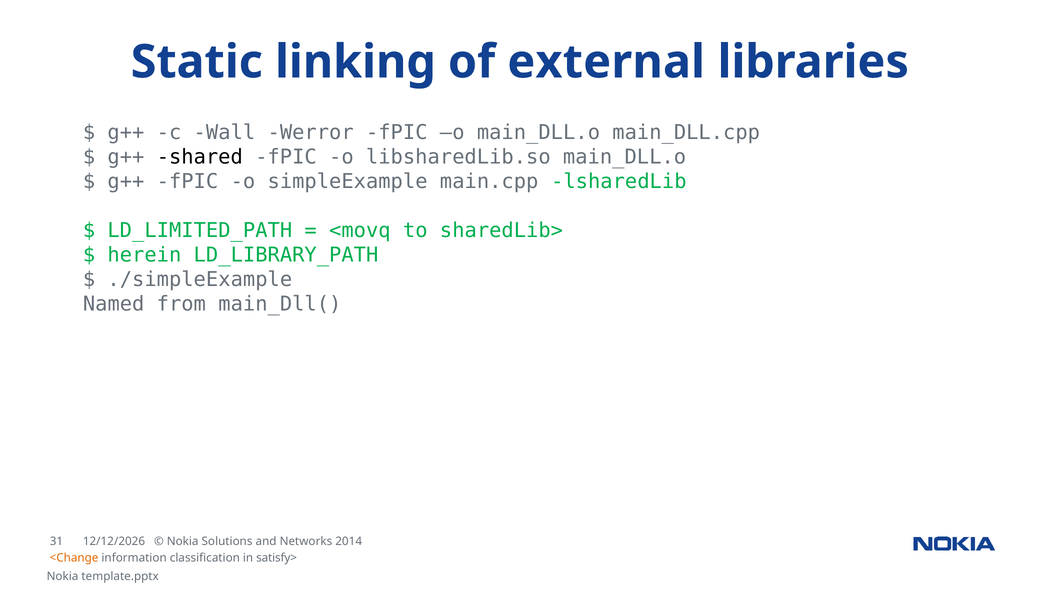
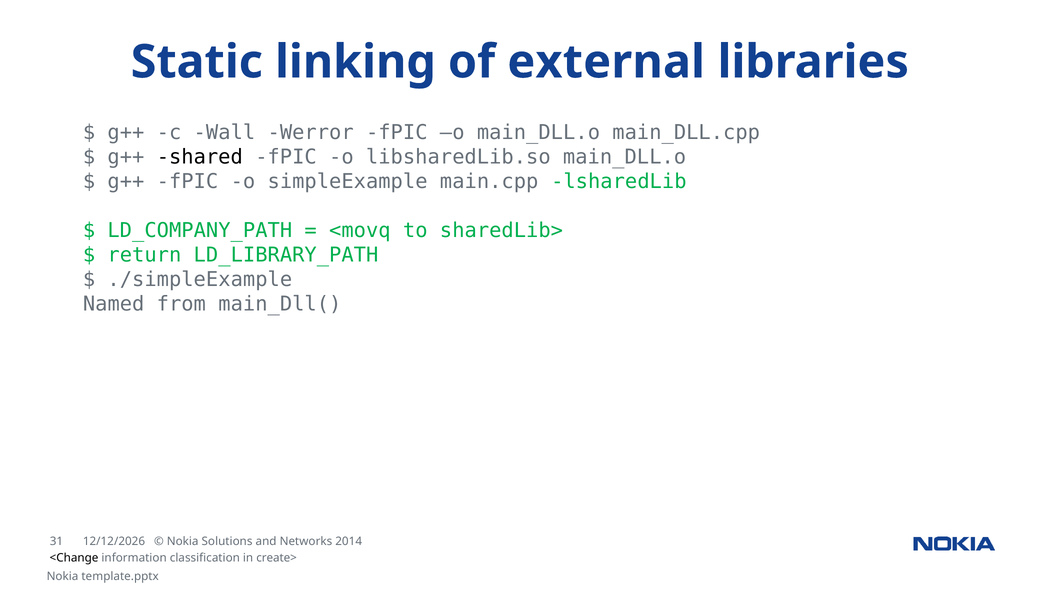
LD_LIMITED_PATH: LD_LIMITED_PATH -> LD_COMPANY_PATH
herein: herein -> return
<Change colour: orange -> black
satisfy>: satisfy> -> create>
